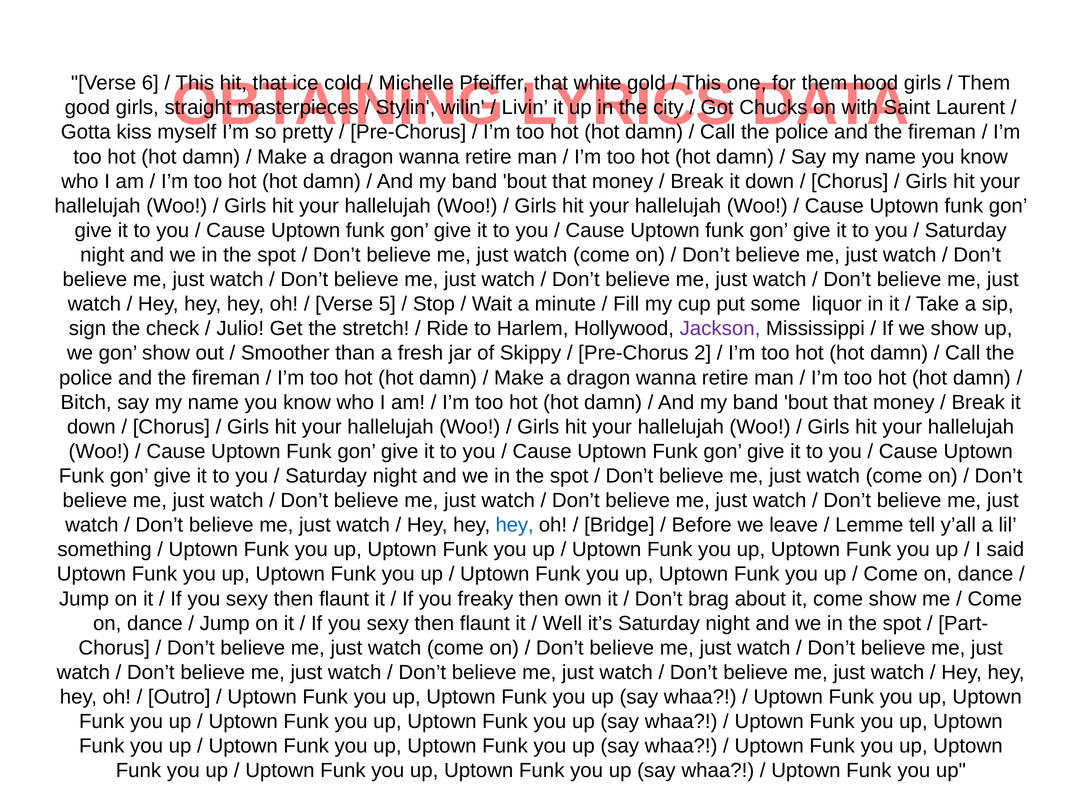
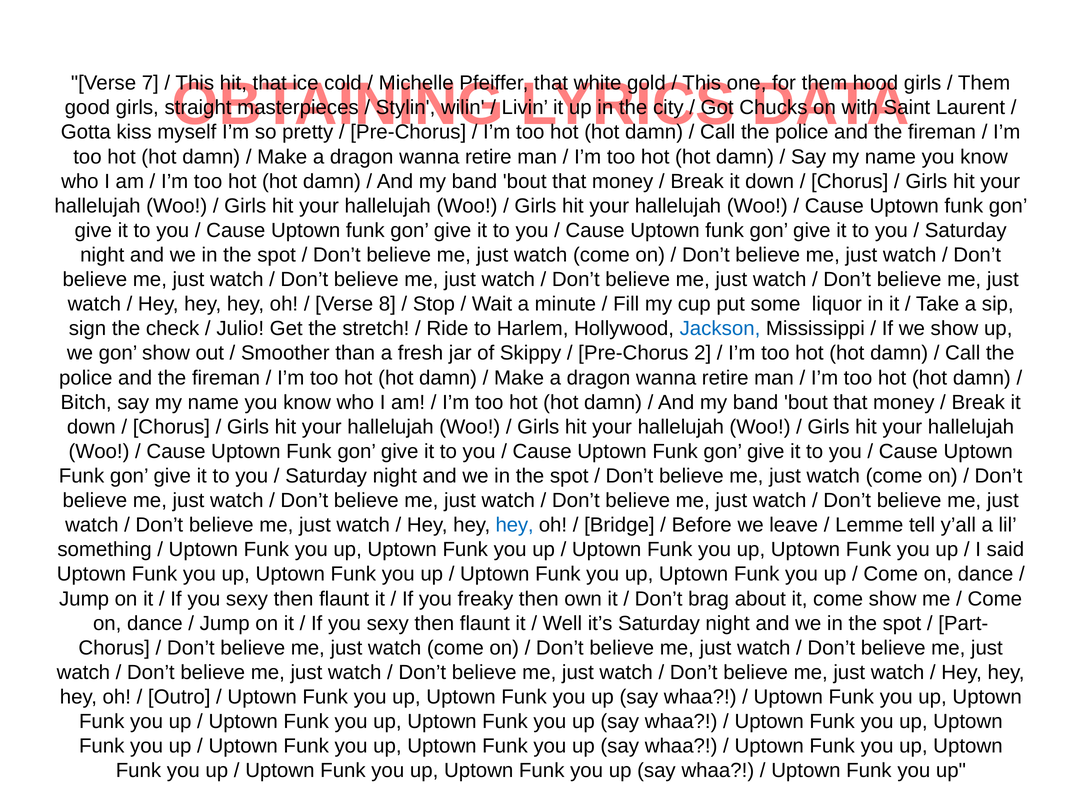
6: 6 -> 7
5: 5 -> 8
Jackson colour: purple -> blue
